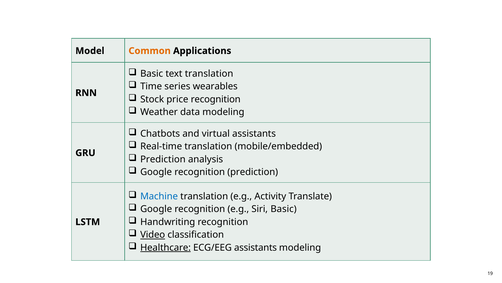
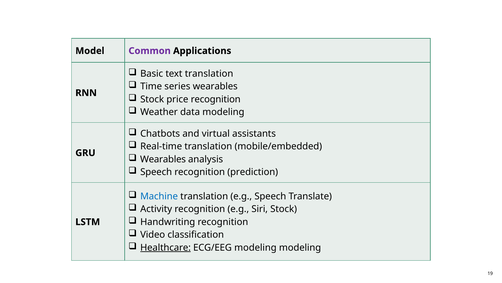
Common colour: orange -> purple
Prediction at (163, 159): Prediction -> Wearables
Google at (156, 172): Google -> Speech
e.g Activity: Activity -> Speech
Google at (156, 209): Google -> Activity
Siri Basic: Basic -> Stock
Video underline: present -> none
ECG/EEG assistants: assistants -> modeling
